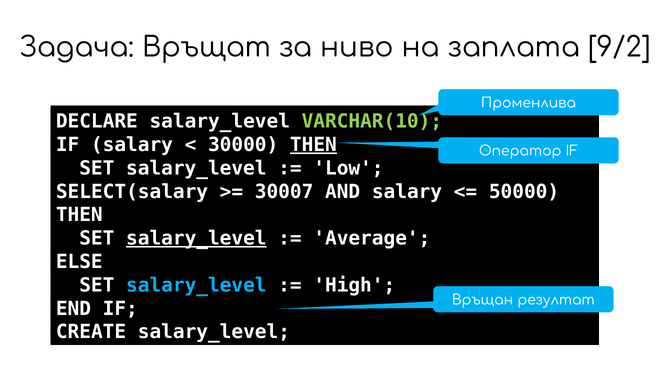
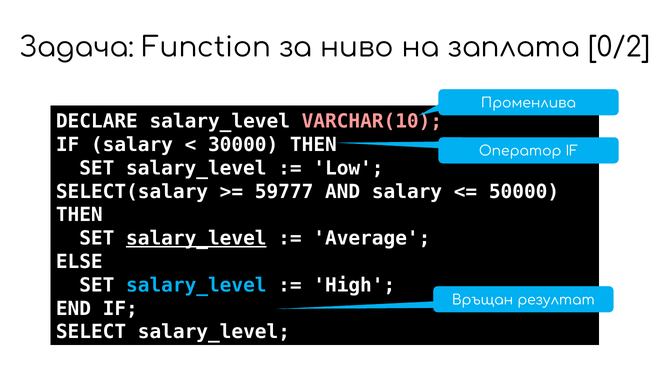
Връщат: Връщат -> Function
9/2: 9/2 -> 0/2
VARCHAR(10 colour: light green -> pink
THEN at (313, 145) underline: present -> none
30007: 30007 -> 59777
CREATE: CREATE -> SELECT
